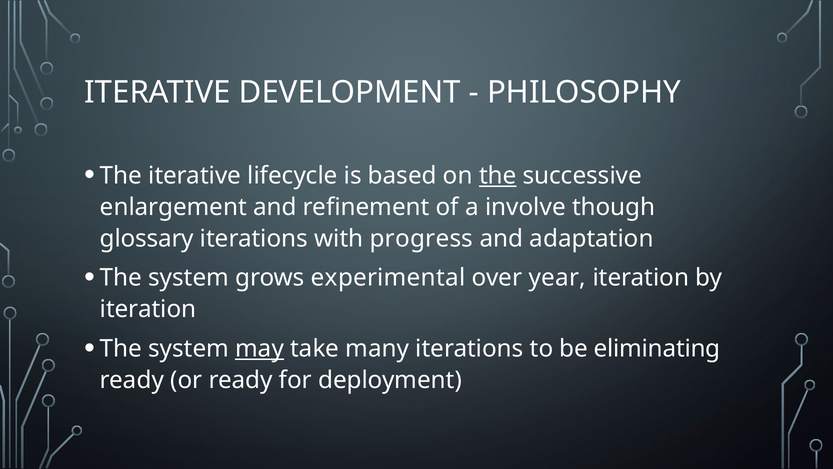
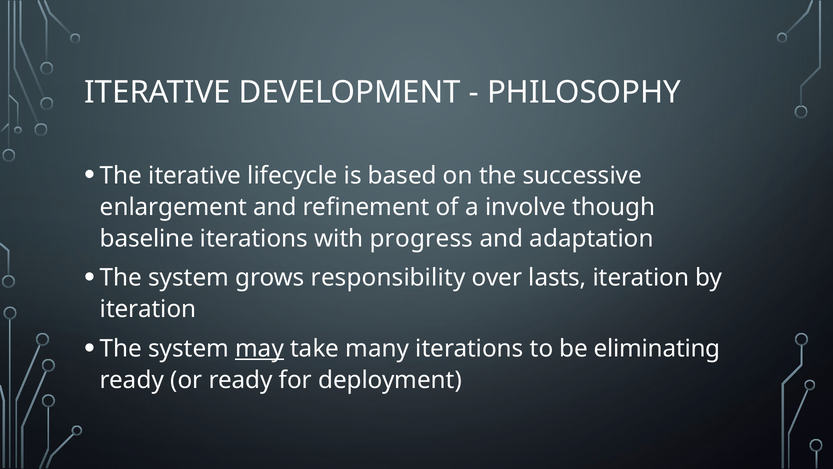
the at (498, 175) underline: present -> none
glossary: glossary -> baseline
experimental: experimental -> responsibility
year: year -> lasts
